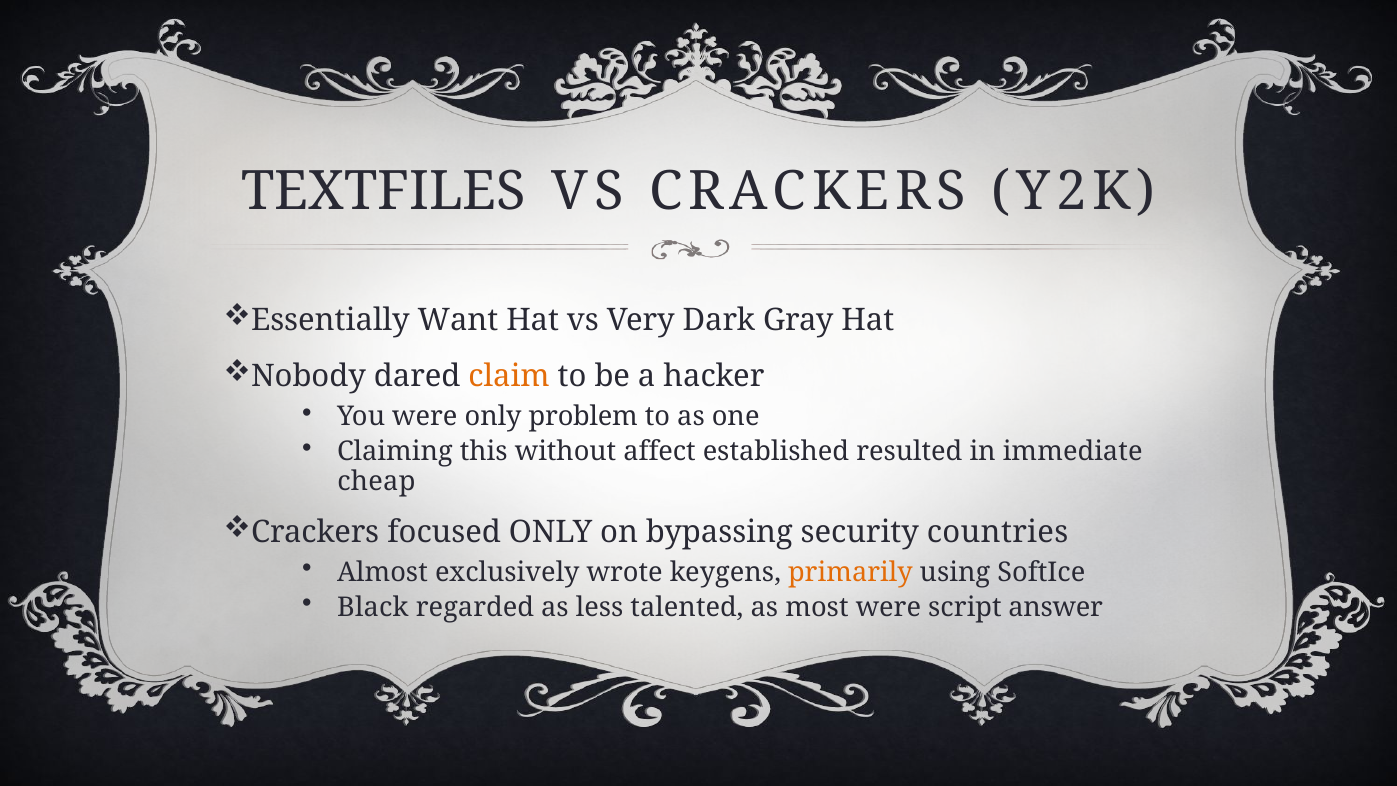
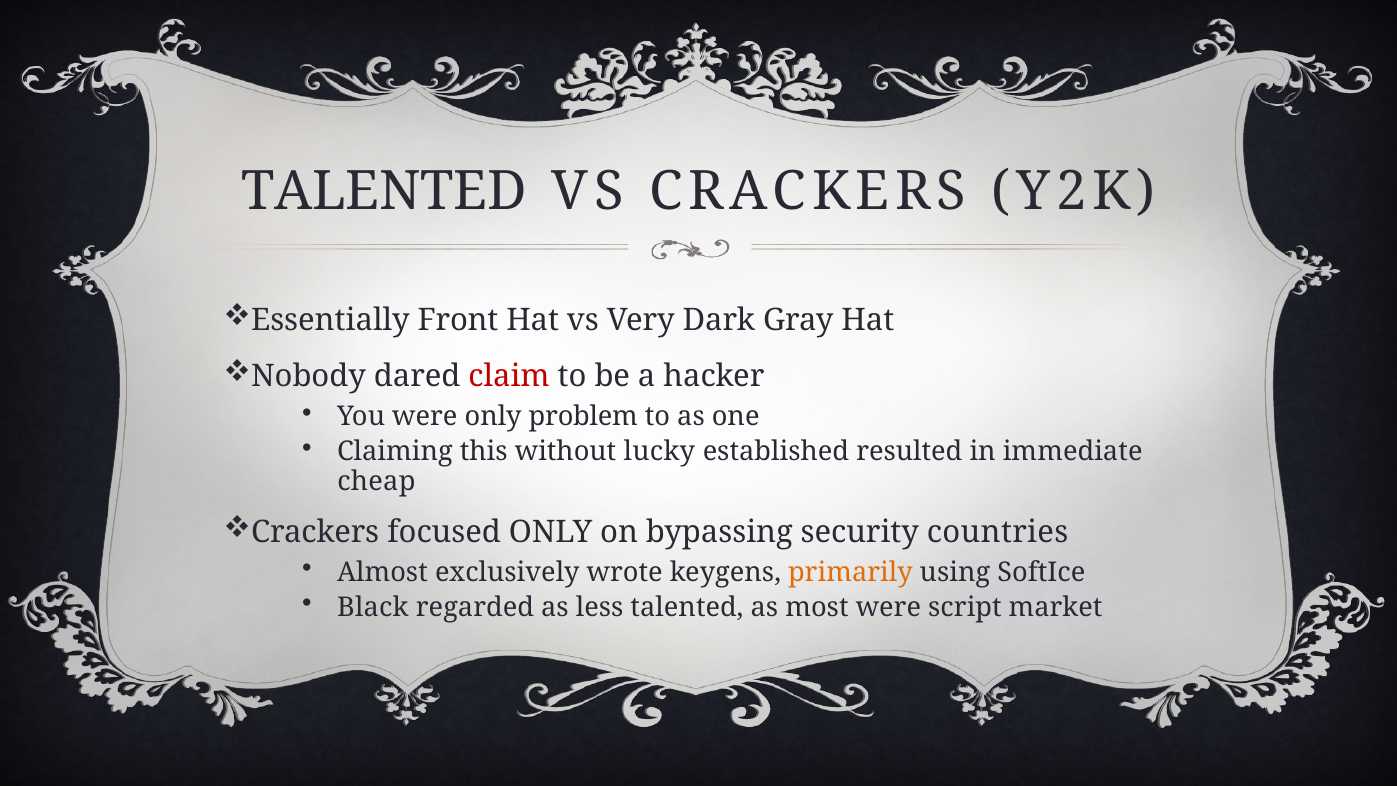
TEXTFILES at (384, 191): TEXTFILES -> TALENTED
Want: Want -> Front
claim colour: orange -> red
affect: affect -> lucky
answer: answer -> market
